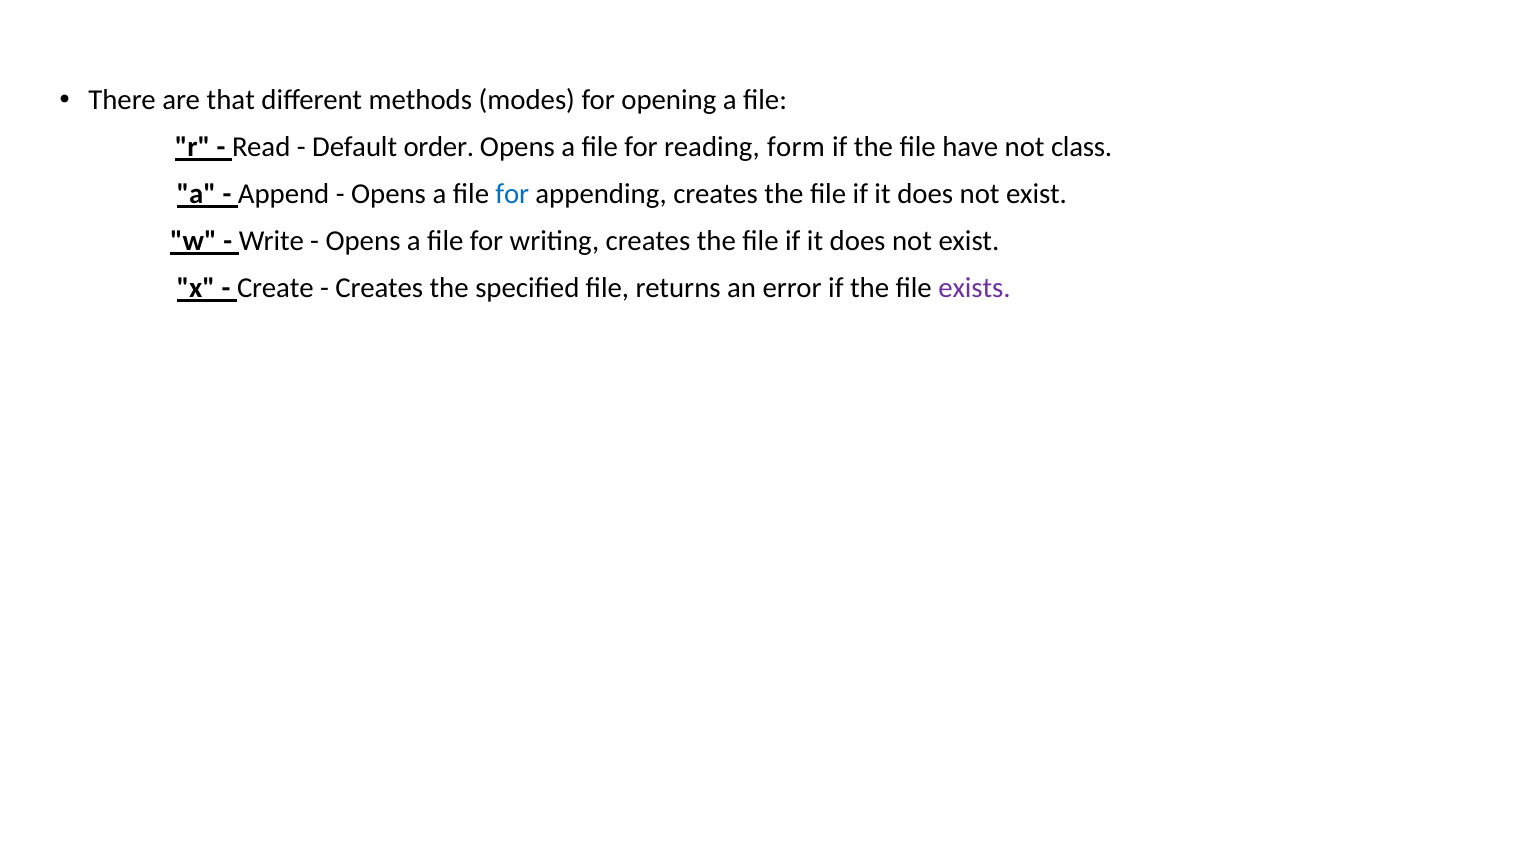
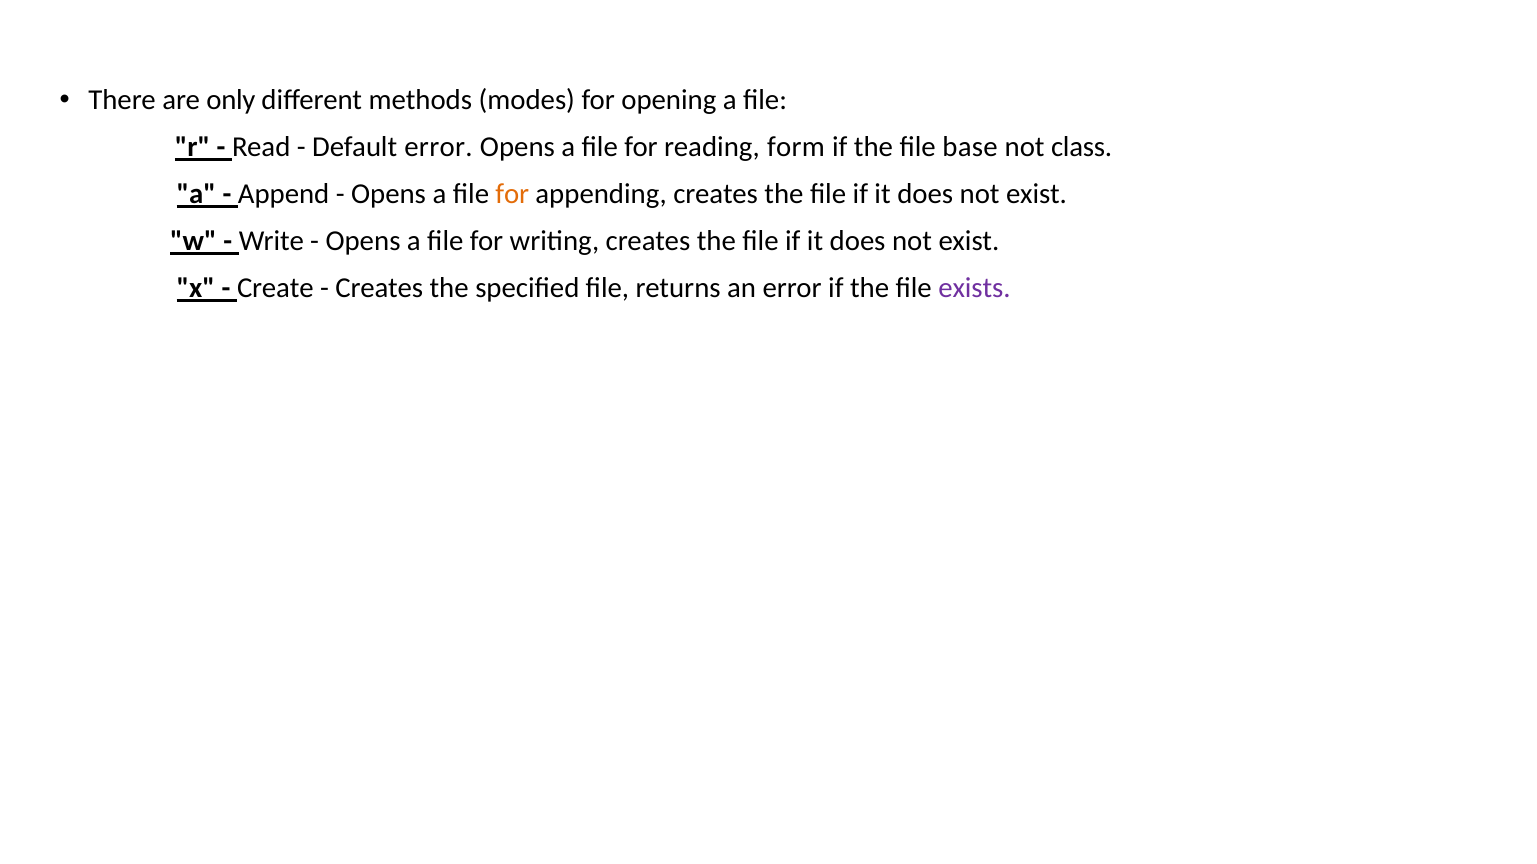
that: that -> only
Default order: order -> error
have: have -> base
for at (512, 194) colour: blue -> orange
